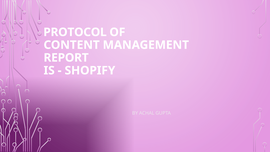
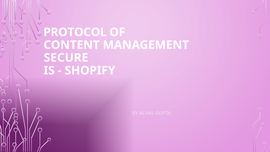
REPORT: REPORT -> SECURE
